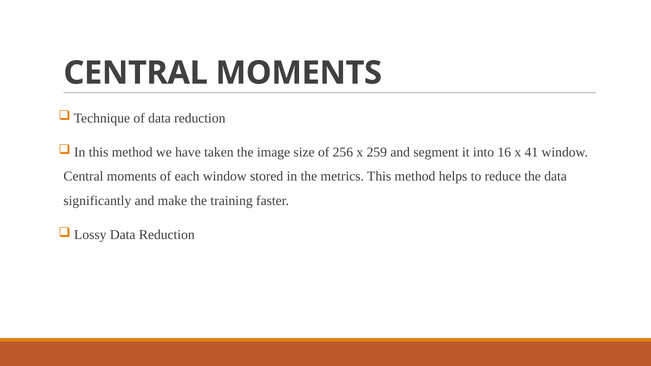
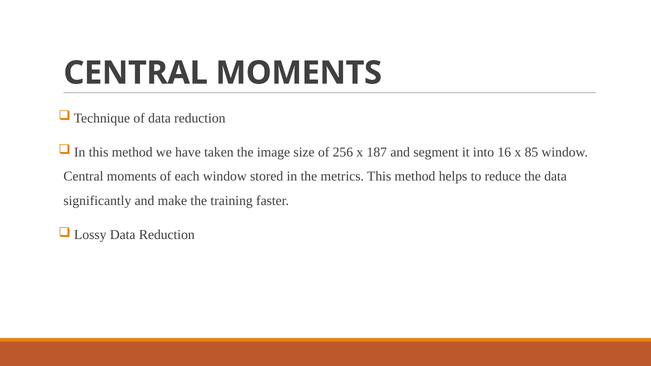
259: 259 -> 187
41: 41 -> 85
